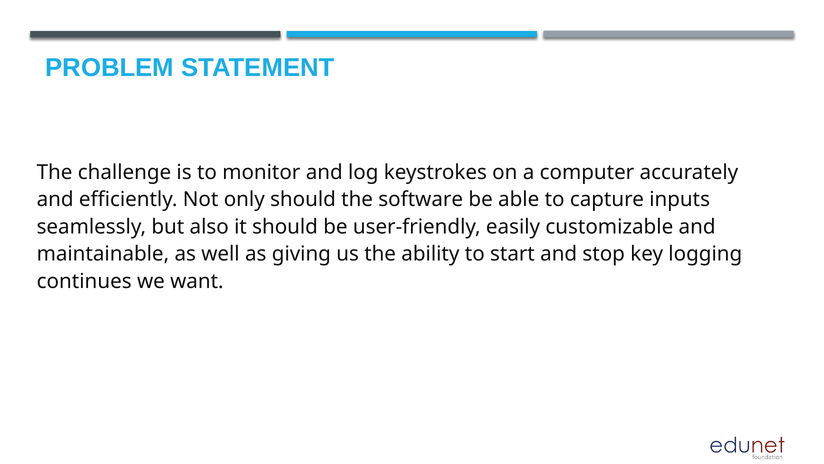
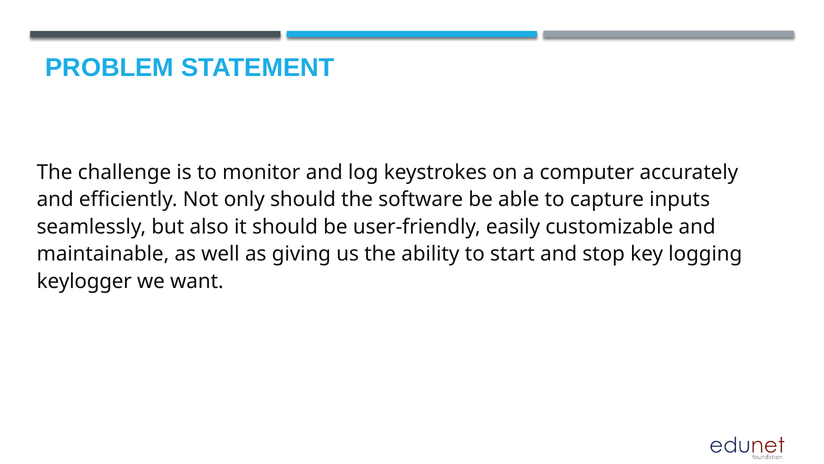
continues: continues -> keylogger
